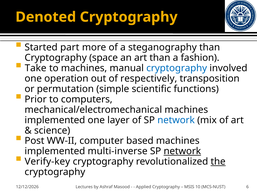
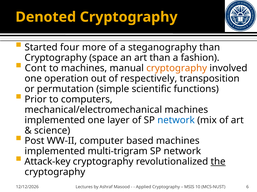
part: part -> four
Take: Take -> Cont
cryptography at (177, 68) colour: blue -> orange
multi-inverse: multi-inverse -> multi-trigram
network at (182, 152) underline: present -> none
Verify-key: Verify-key -> Attack-key
